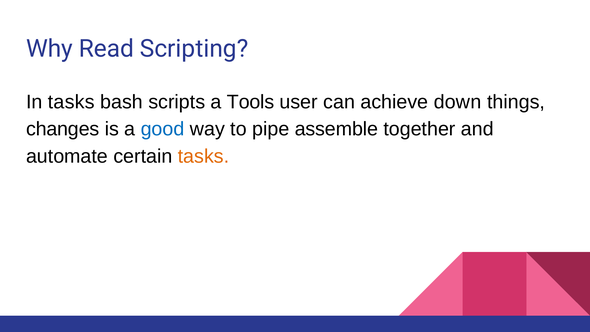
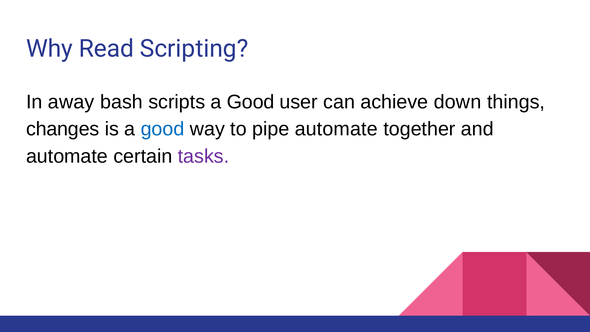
In tasks: tasks -> away
scripts a Tools: Tools -> Good
pipe assemble: assemble -> automate
tasks at (204, 156) colour: orange -> purple
